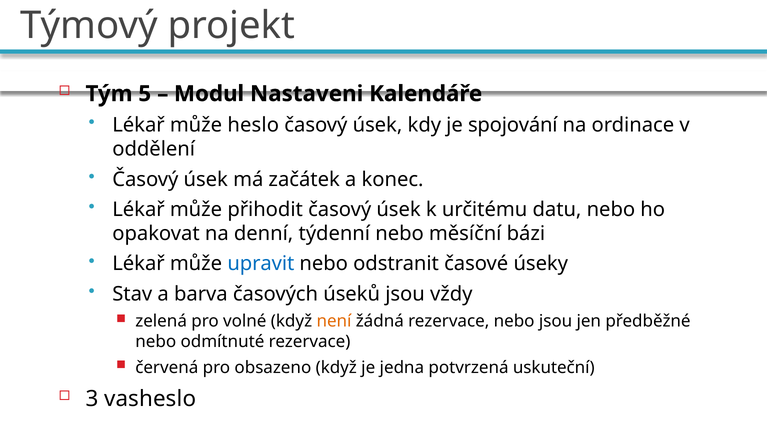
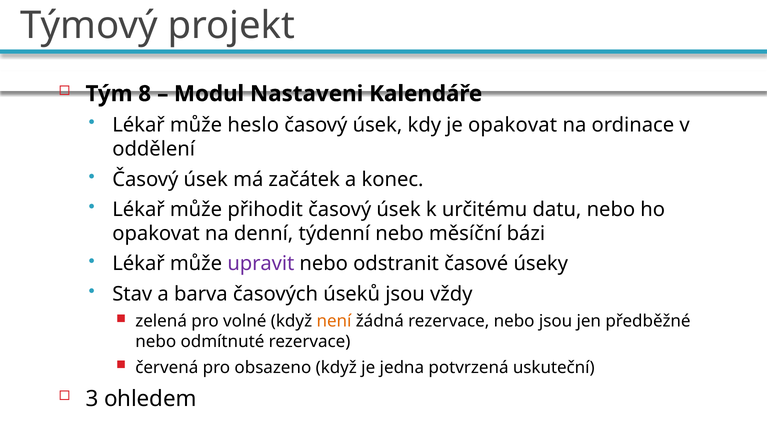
5: 5 -> 8
je spojování: spojování -> opakovat
upravit colour: blue -> purple
vasheslo: vasheslo -> ohledem
